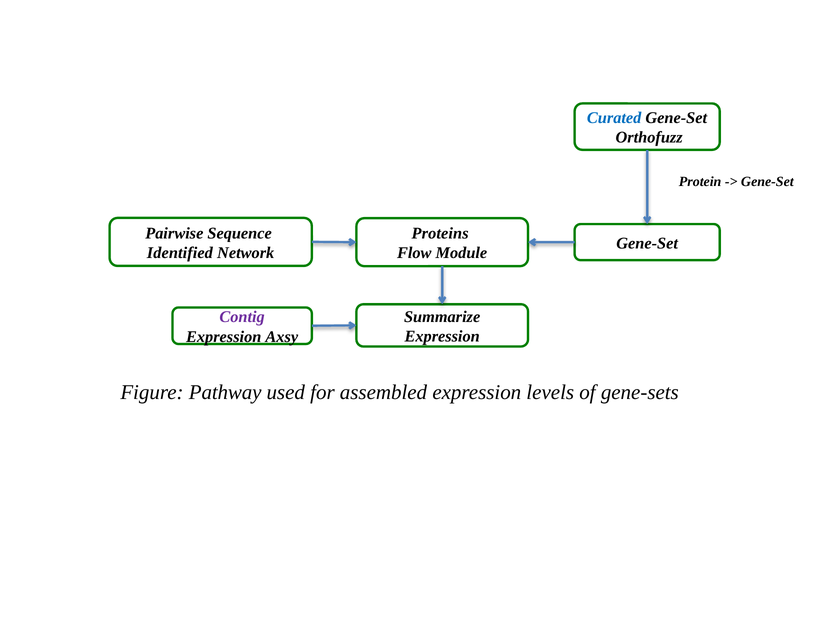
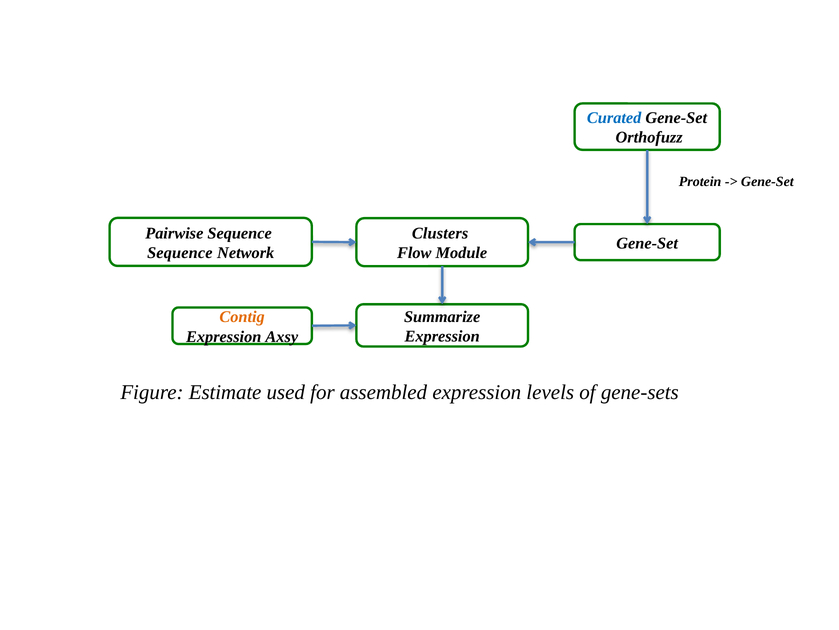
Proteins: Proteins -> Clusters
Identified at (180, 253): Identified -> Sequence
Contig colour: purple -> orange
Pathway: Pathway -> Estimate
